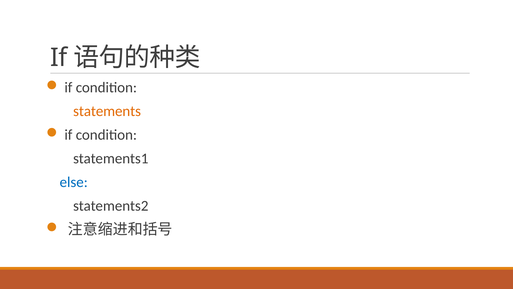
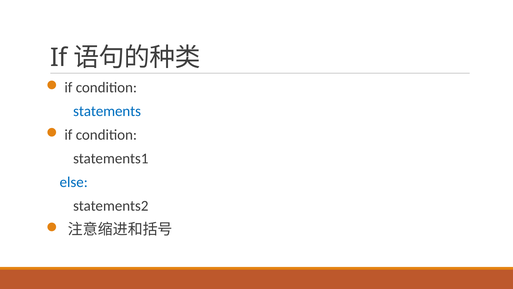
statements colour: orange -> blue
